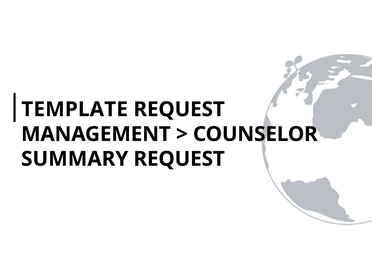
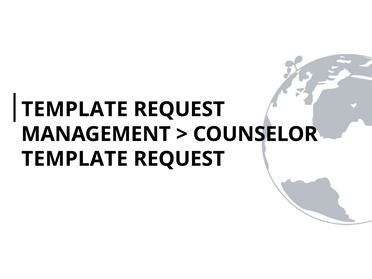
SUMMARY at (75, 159): SUMMARY -> TEMPLATE
